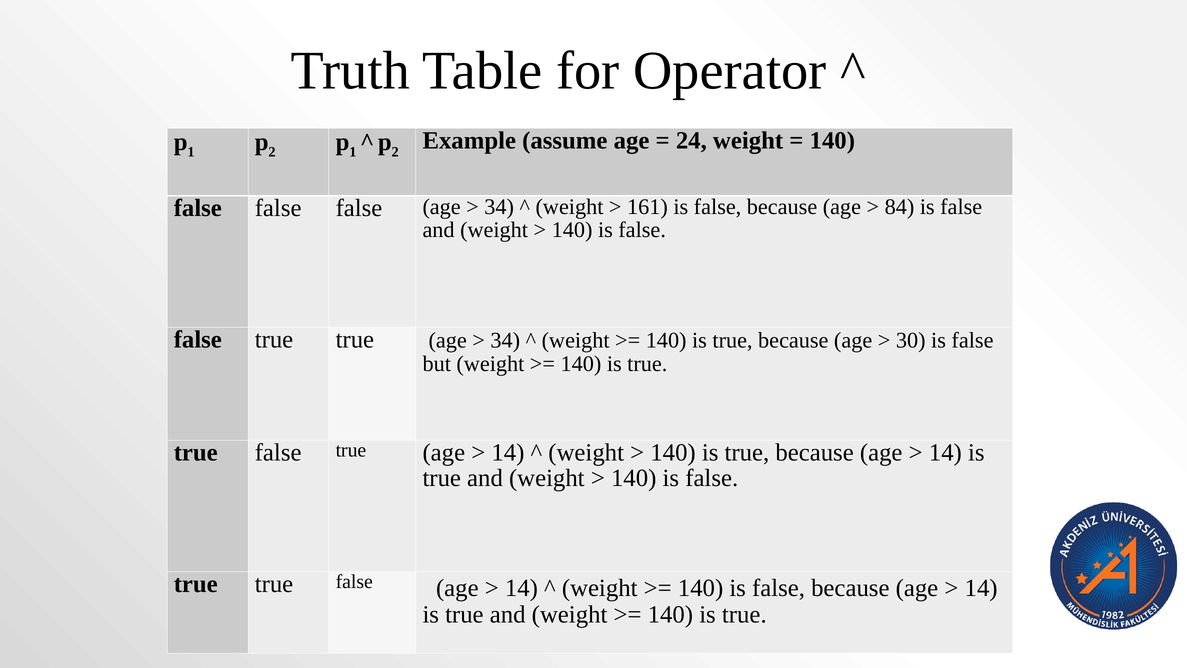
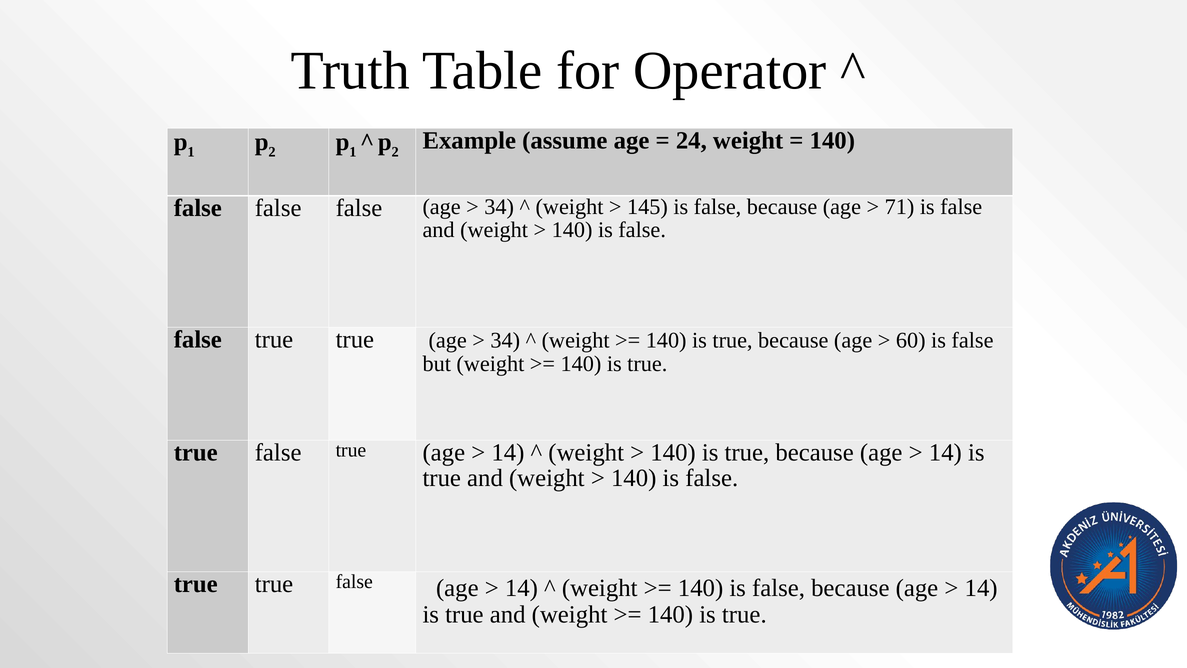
161: 161 -> 145
84: 84 -> 71
30 at (911, 340): 30 -> 60
